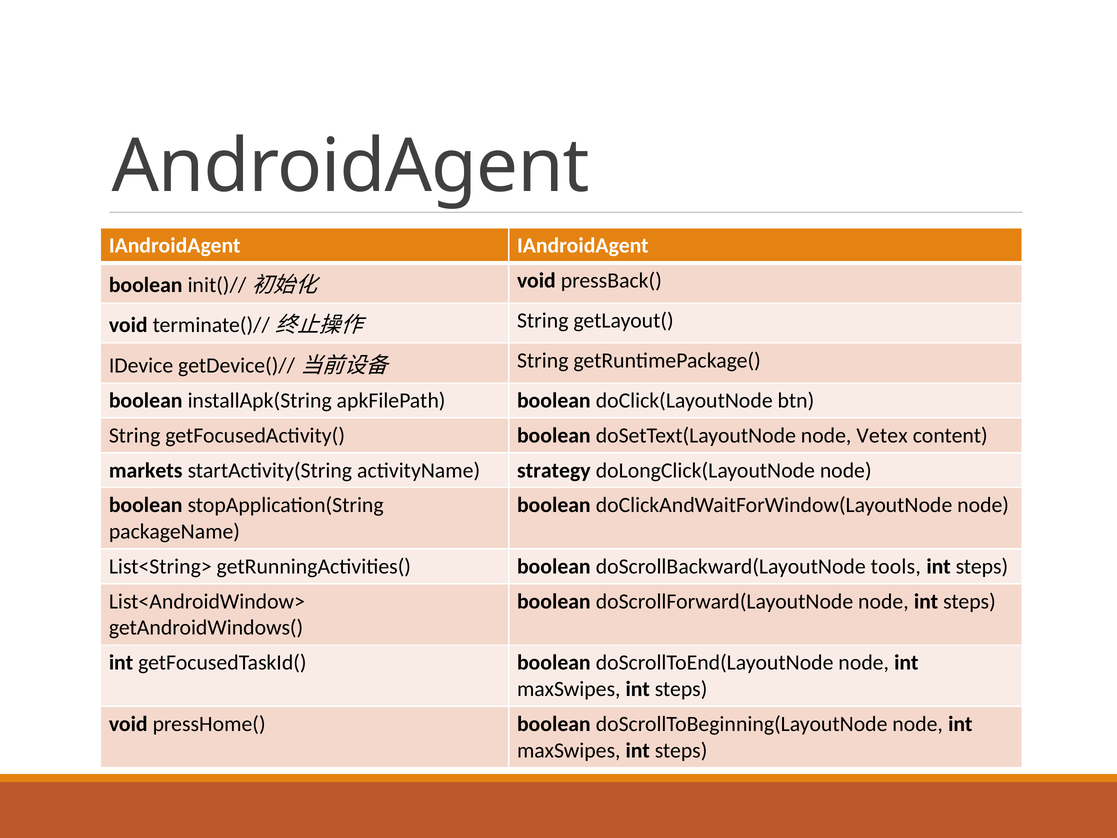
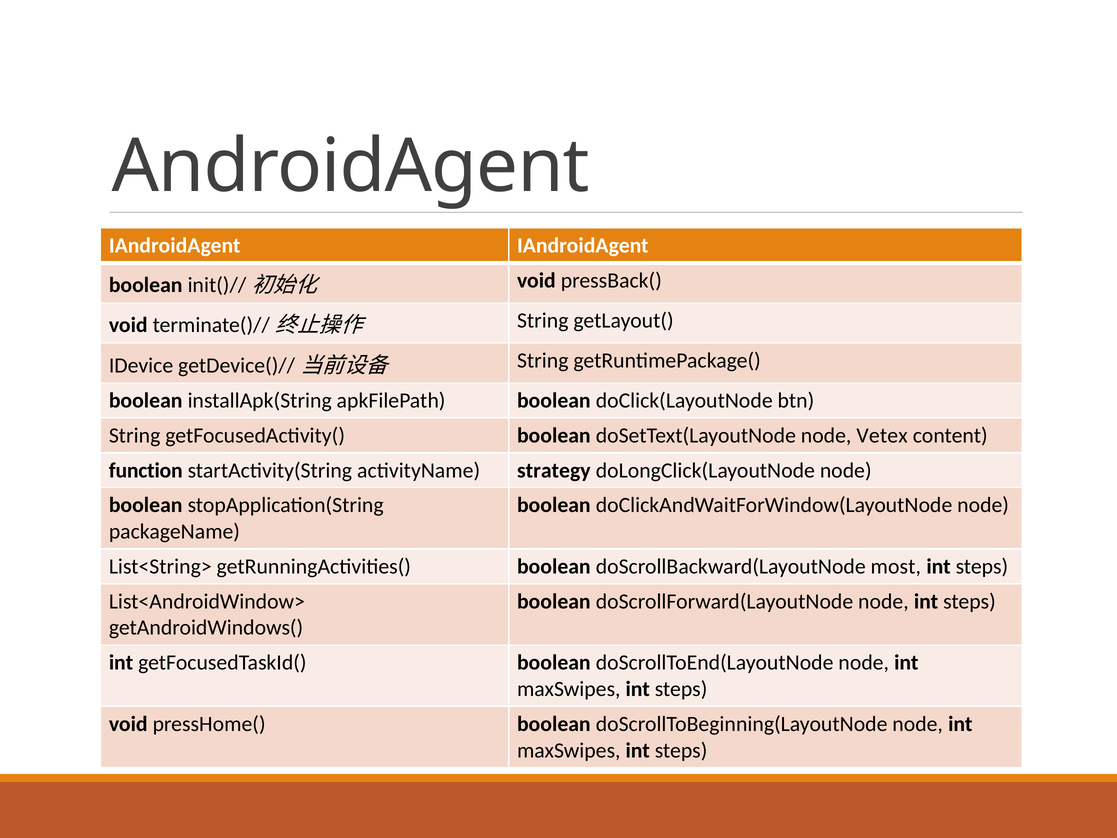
markets: markets -> function
tools: tools -> most
